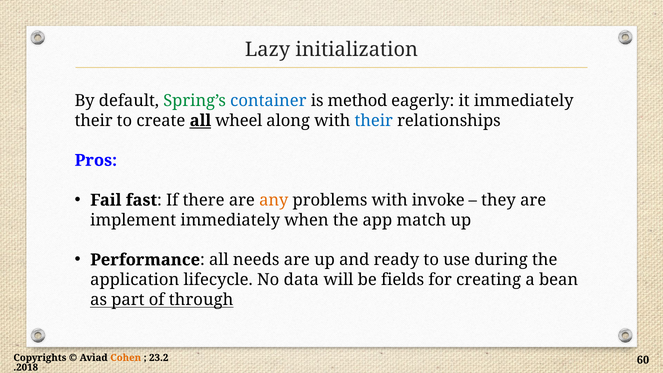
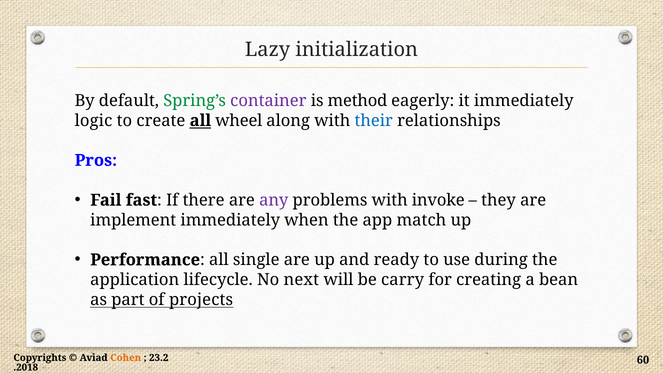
container colour: blue -> purple
their at (94, 121): their -> logic
any colour: orange -> purple
needs: needs -> single
data: data -> next
fields: fields -> carry
through: through -> projects
